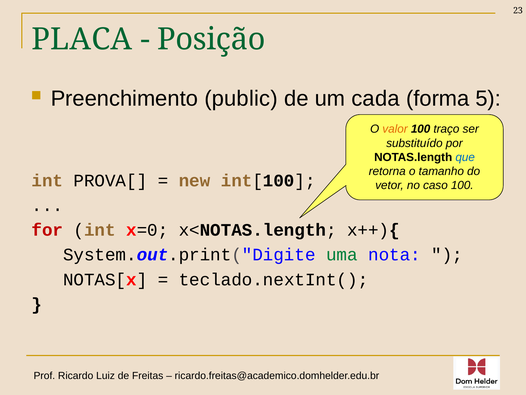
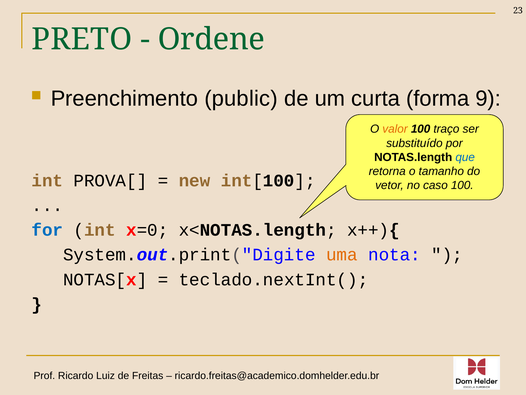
PLACA: PLACA -> PRETO
Posição: Posição -> Ordene
cada: cada -> curta
5: 5 -> 9
for colour: red -> blue
uma colour: green -> orange
